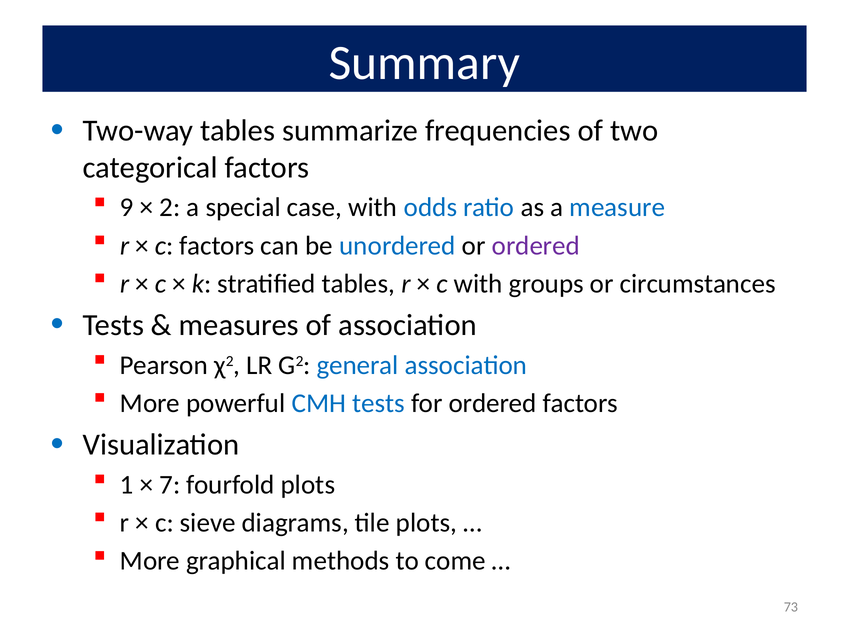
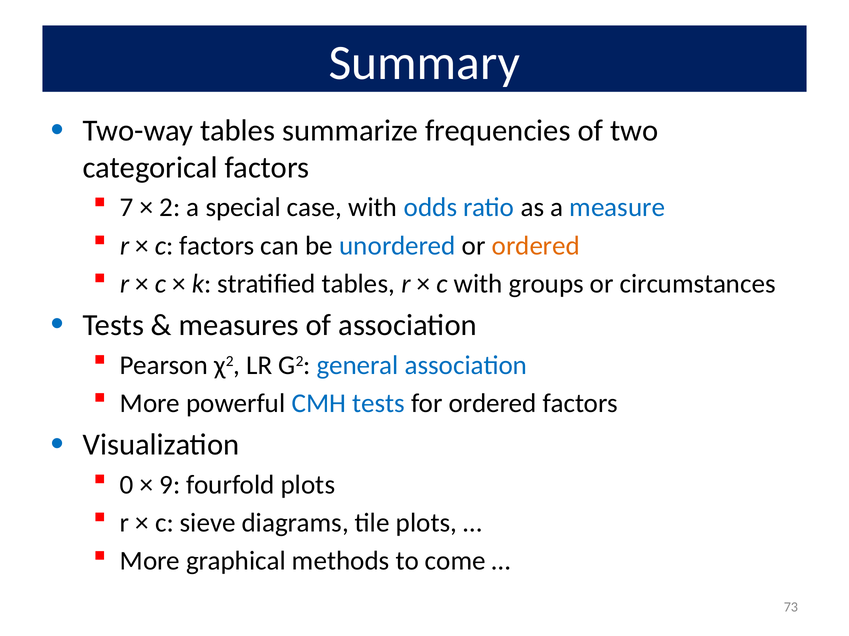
9: 9 -> 7
ordered at (536, 246) colour: purple -> orange
1: 1 -> 0
7: 7 -> 9
